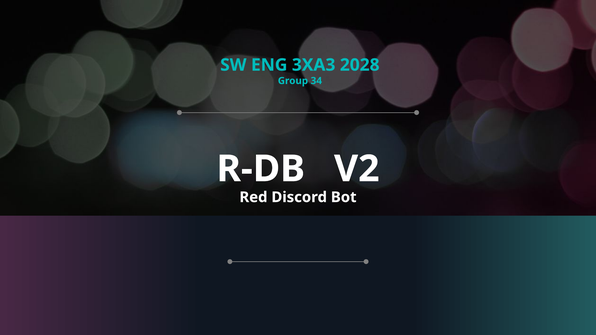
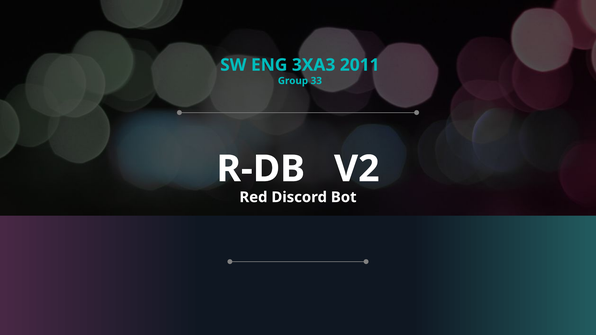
2028: 2028 -> 2011
34: 34 -> 33
